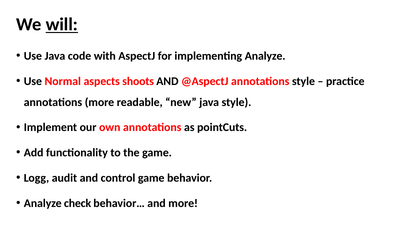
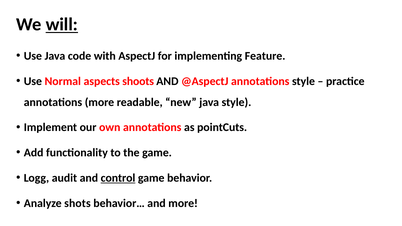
implementing Analyze: Analyze -> Feature
control underline: none -> present
check: check -> shots
